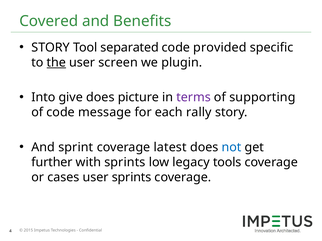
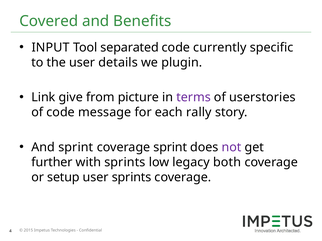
STORY at (51, 48): STORY -> INPUT
provided: provided -> currently
the underline: present -> none
screen: screen -> details
Into: Into -> Link
give does: does -> from
supporting: supporting -> userstories
coverage latest: latest -> sprint
not colour: blue -> purple
tools: tools -> both
cases: cases -> setup
